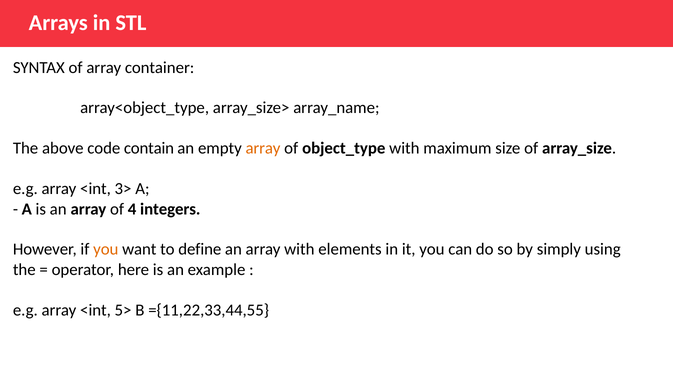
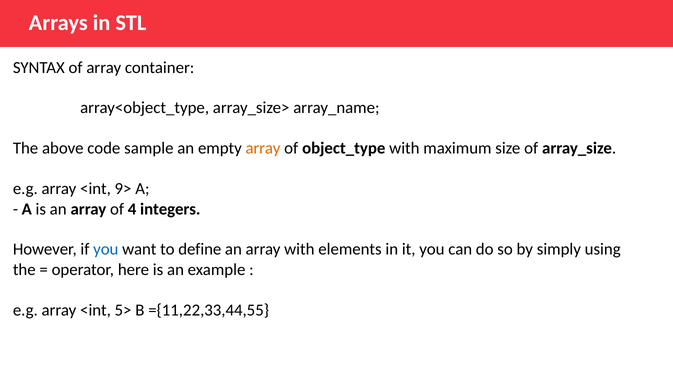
contain: contain -> sample
3>: 3> -> 9>
you at (106, 249) colour: orange -> blue
